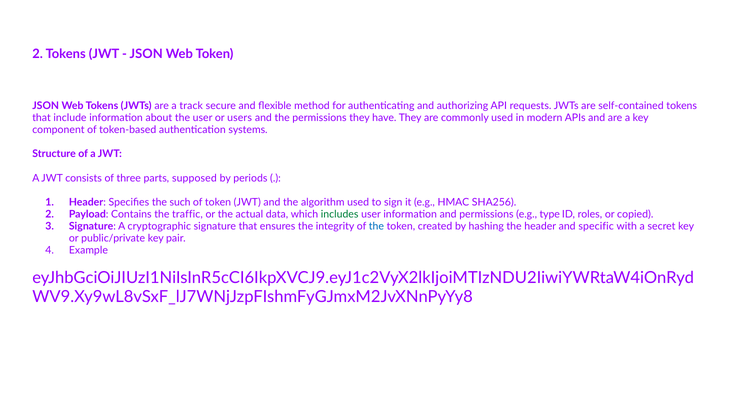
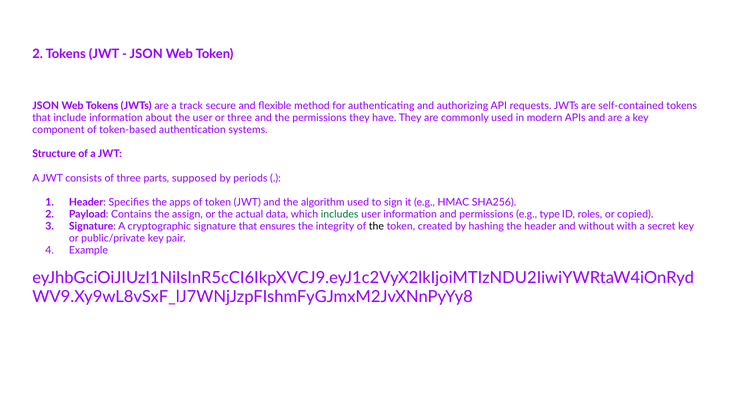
or users: users -> three
such: such -> apps
traffic: traffic -> assign
the at (376, 227) colour: blue -> black
specific: specific -> without
